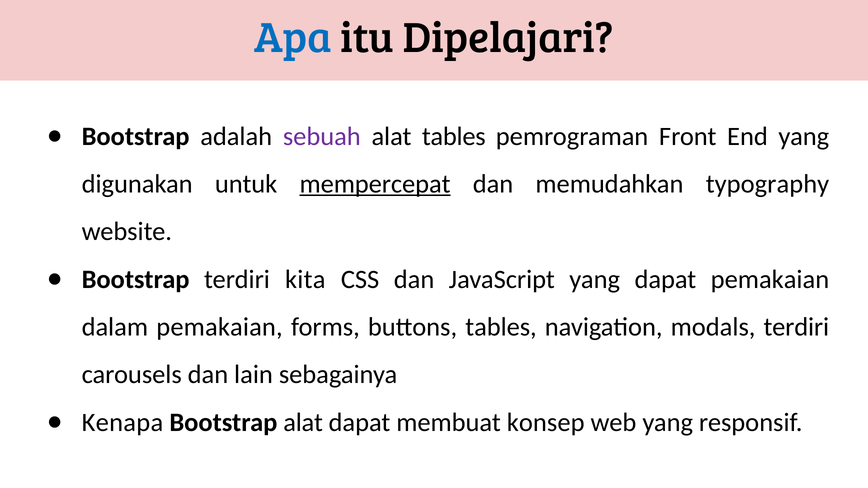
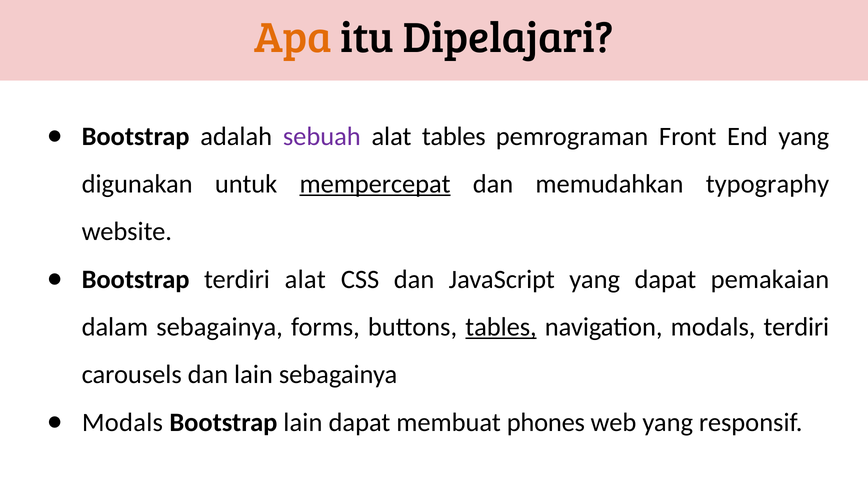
Apa colour: blue -> orange
terdiri kita: kita -> alat
dalam pemakaian: pemakaian -> sebagainya
tables at (501, 327) underline: none -> present
Kenapa at (122, 423): Kenapa -> Modals
Bootstrap alat: alat -> lain
konsep: konsep -> phones
